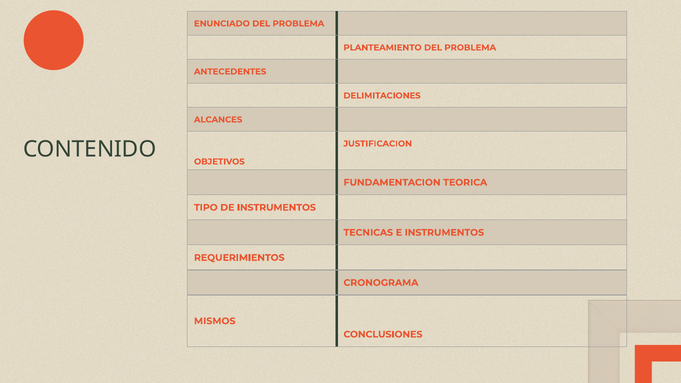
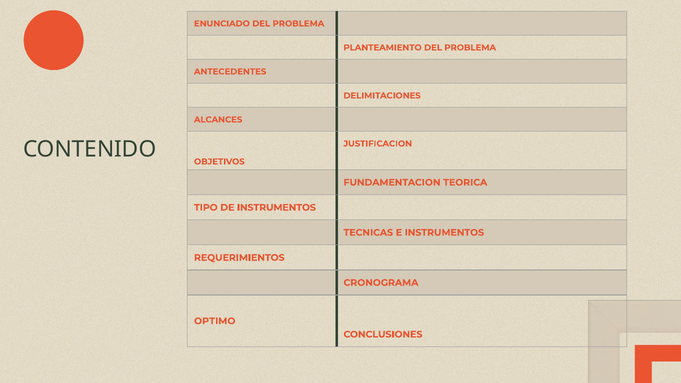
MISMOS: MISMOS -> OPTIMO
